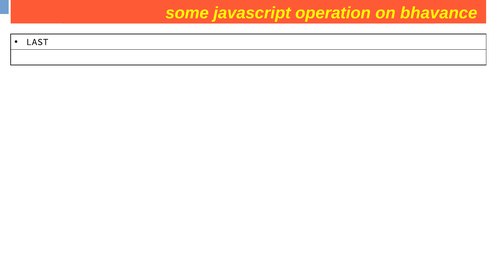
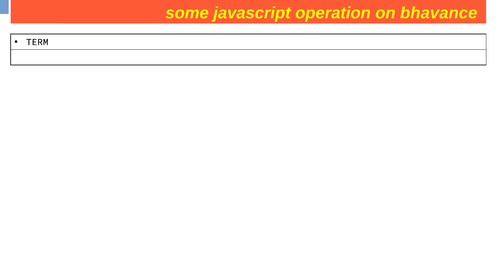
LAST: LAST -> TERM
